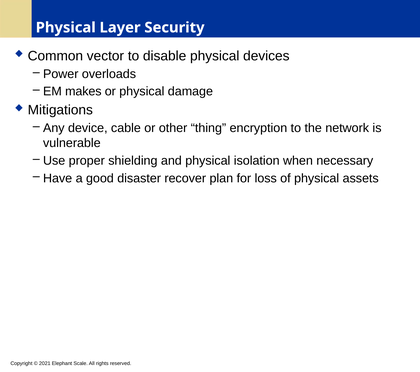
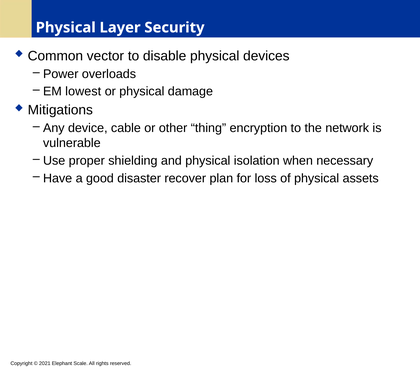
makes: makes -> lowest
